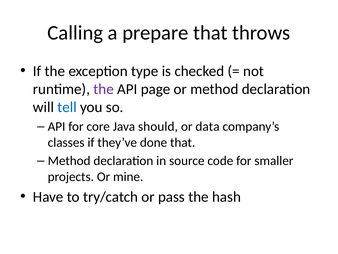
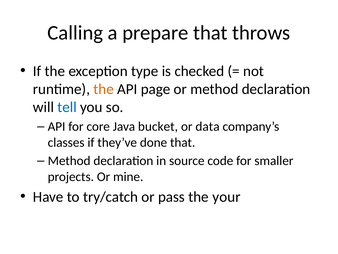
the at (104, 89) colour: purple -> orange
should: should -> bucket
hash: hash -> your
